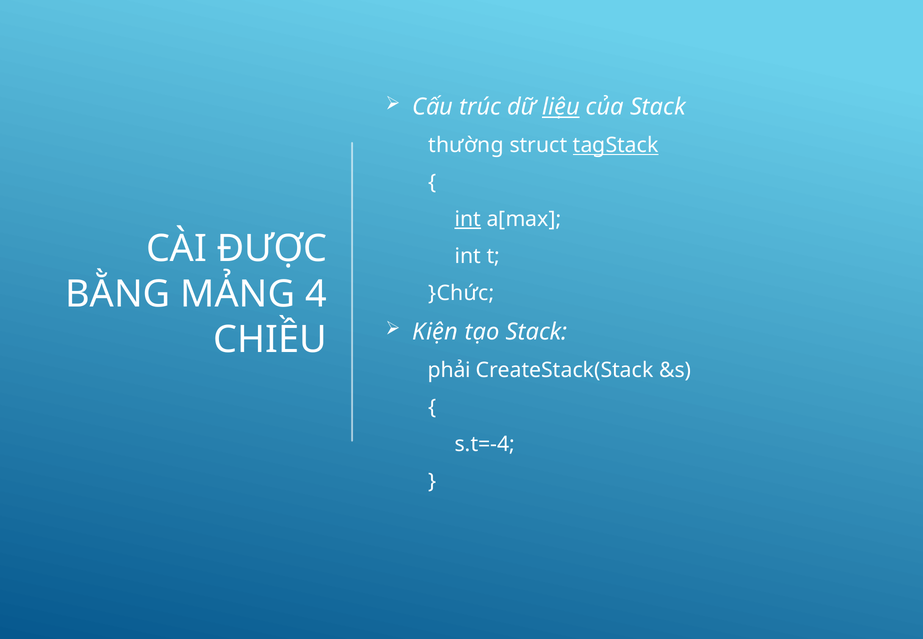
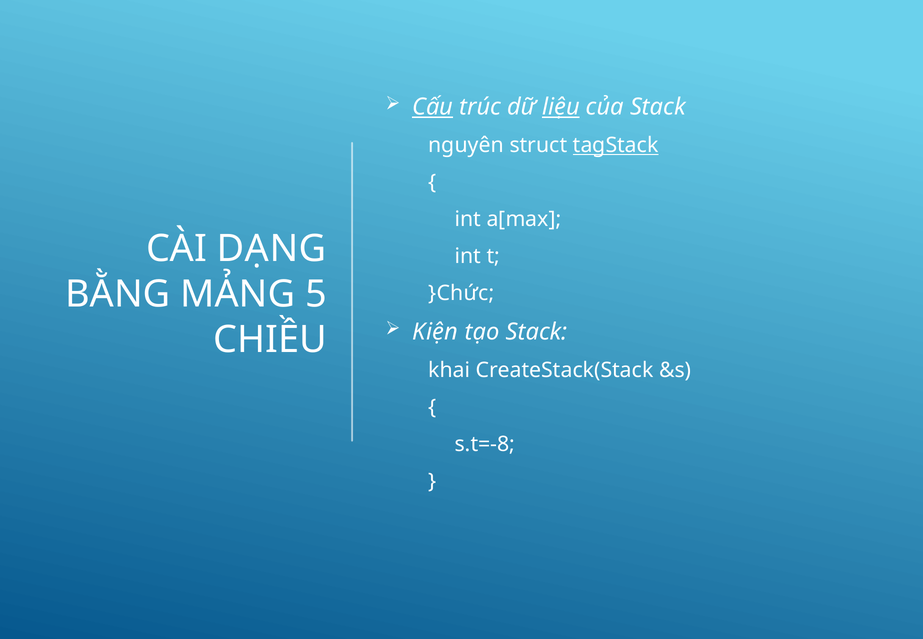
Cấu underline: none -> present
thường: thường -> nguyên
int at (468, 219) underline: present -> none
ĐƯỢC: ĐƯỢC -> DẠNG
4: 4 -> 5
phải: phải -> khai
s.t=-4: s.t=-4 -> s.t=-8
